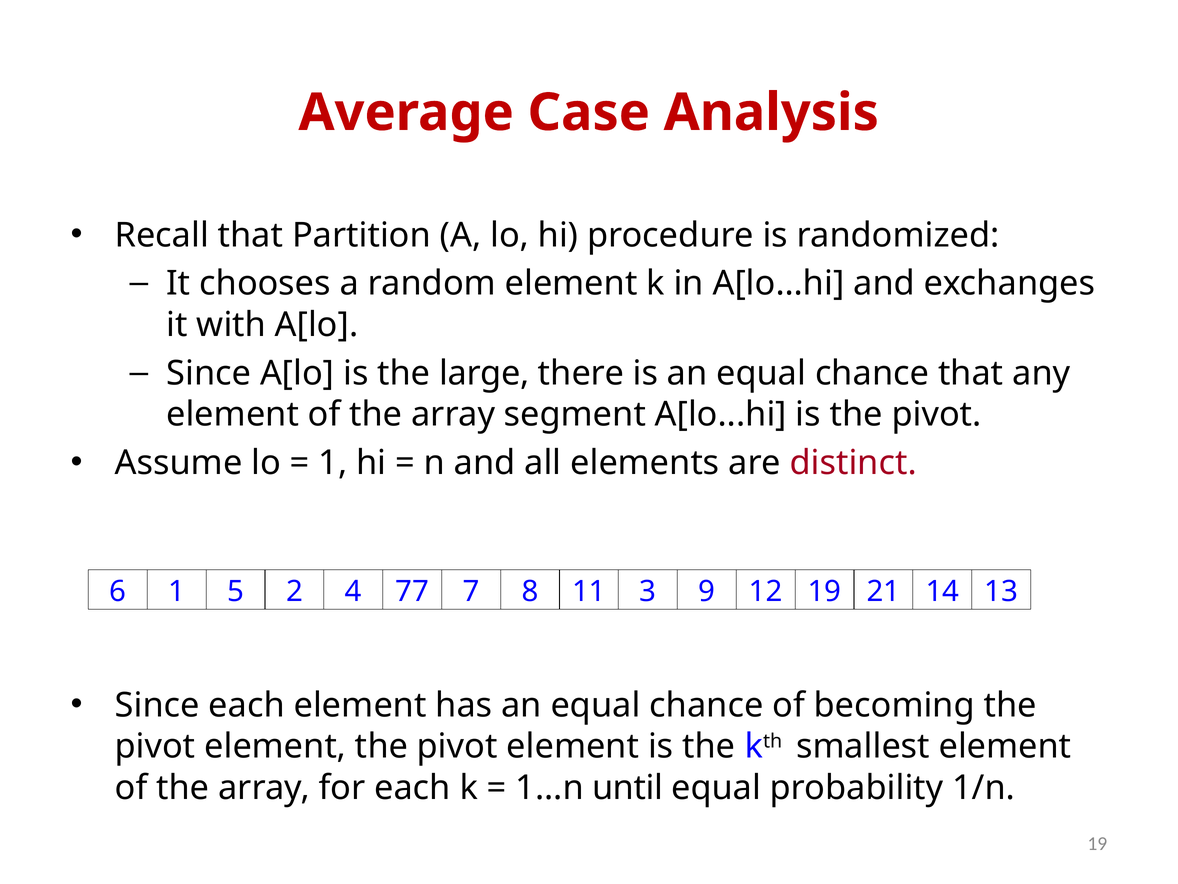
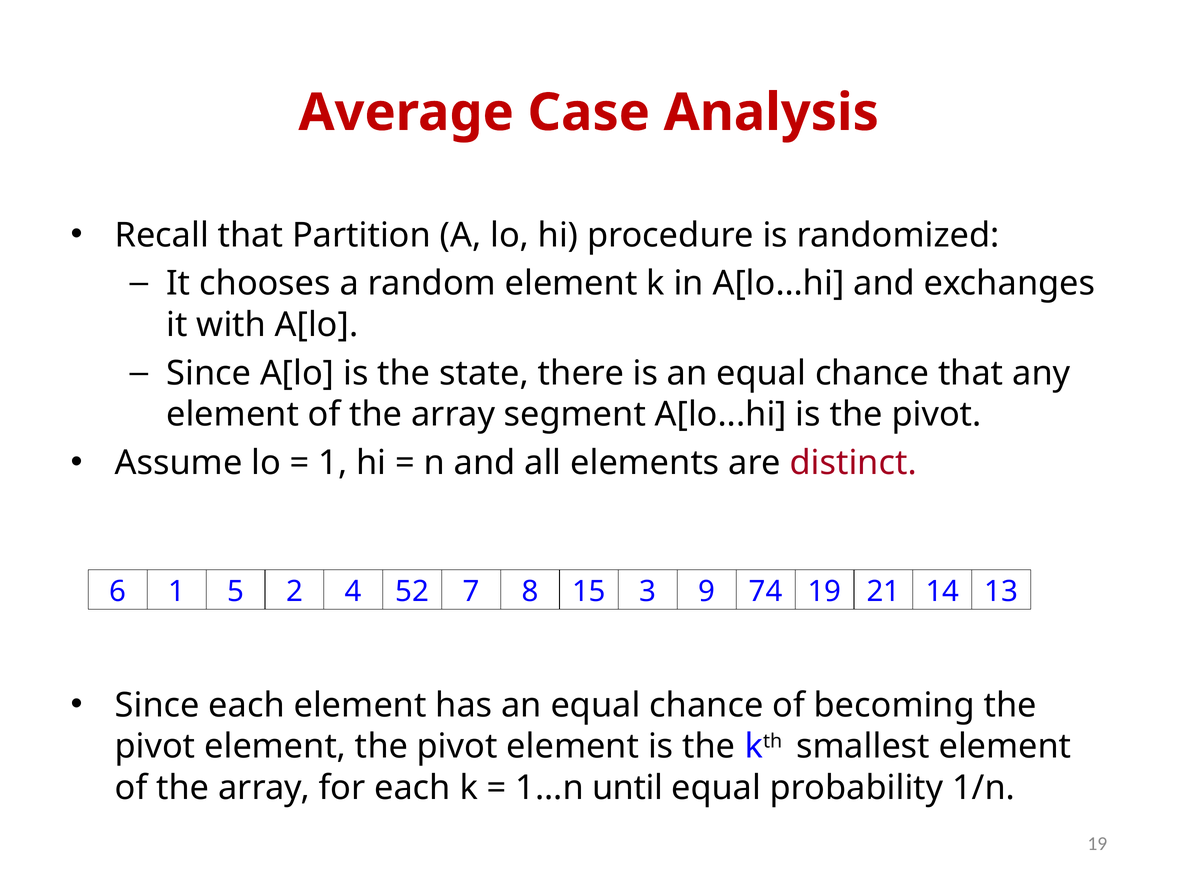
large: large -> state
77: 77 -> 52
11: 11 -> 15
12: 12 -> 74
